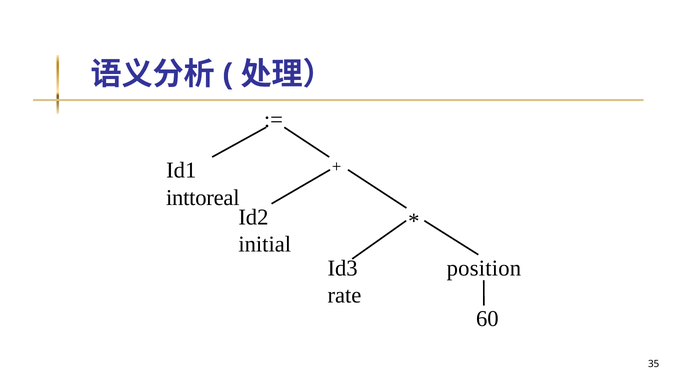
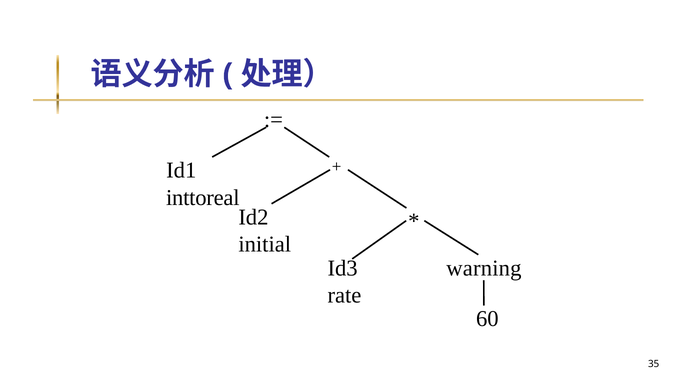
position: position -> warning
